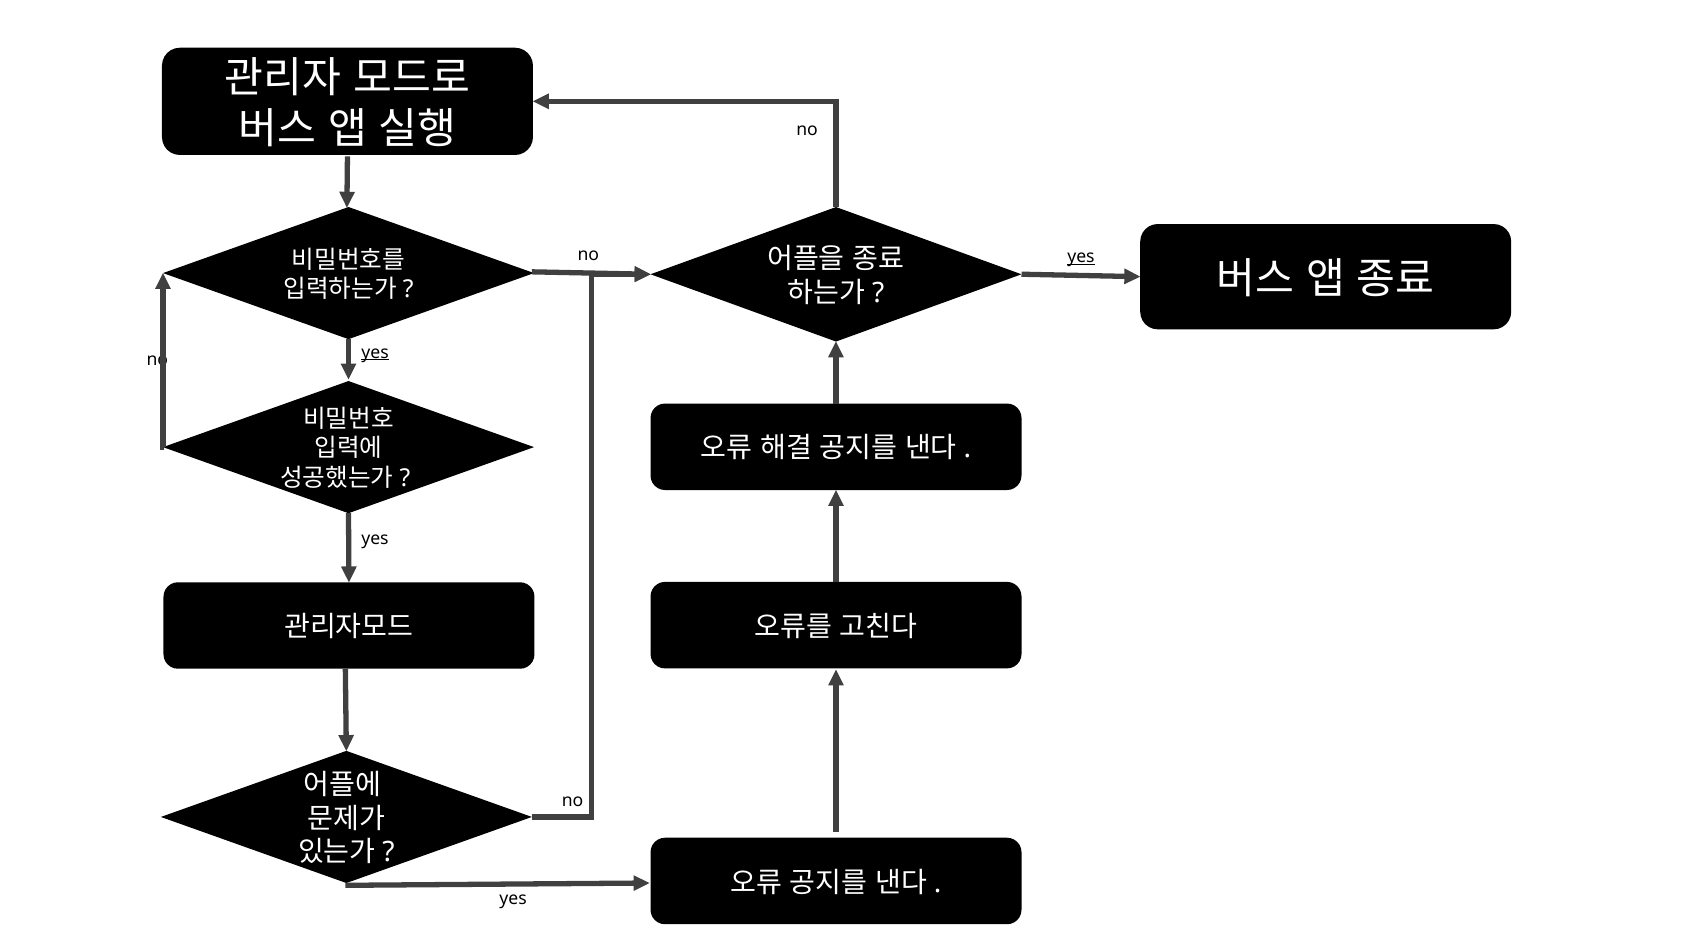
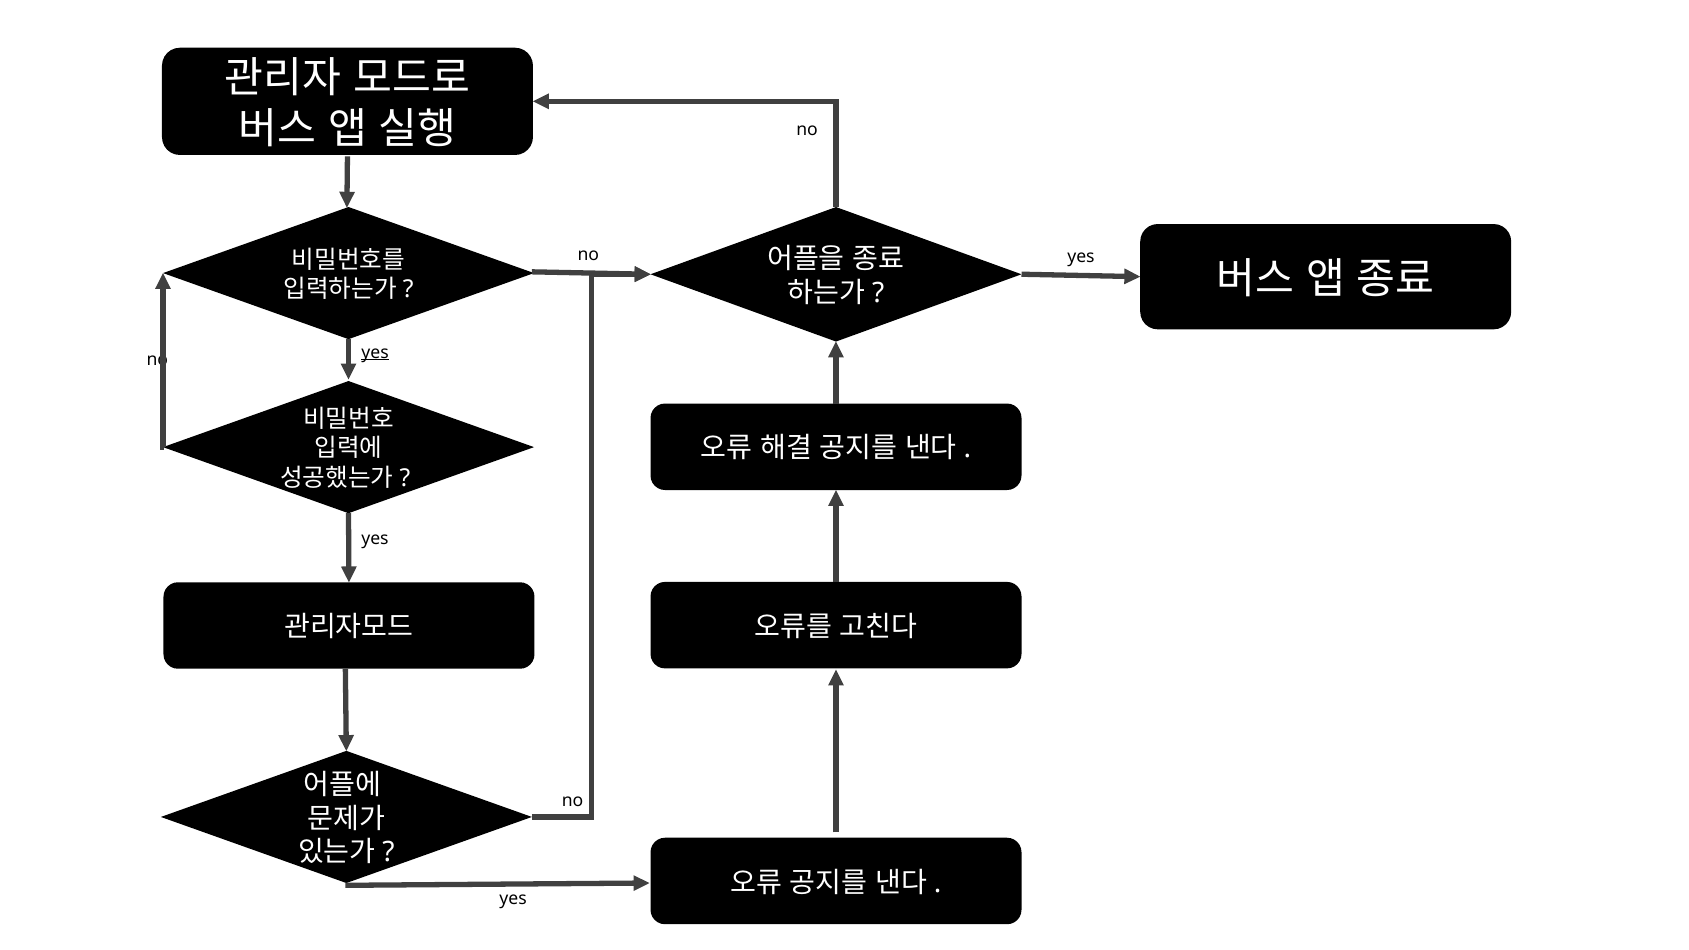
yes at (1081, 257) underline: present -> none
